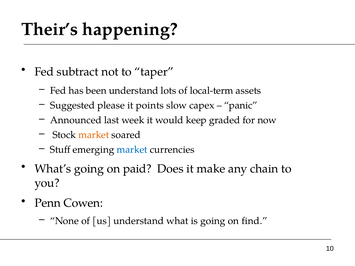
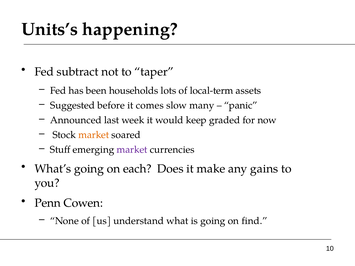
Their’s: Their’s -> Units’s
been understand: understand -> households
please: please -> before
points: points -> comes
capex: capex -> many
market at (132, 150) colour: blue -> purple
paid: paid -> each
chain: chain -> gains
